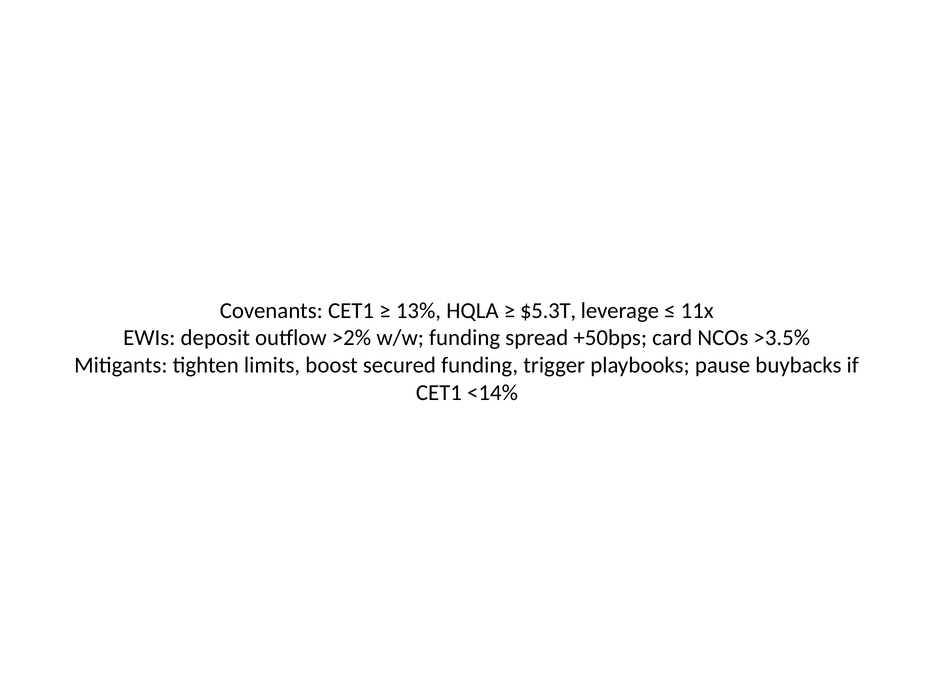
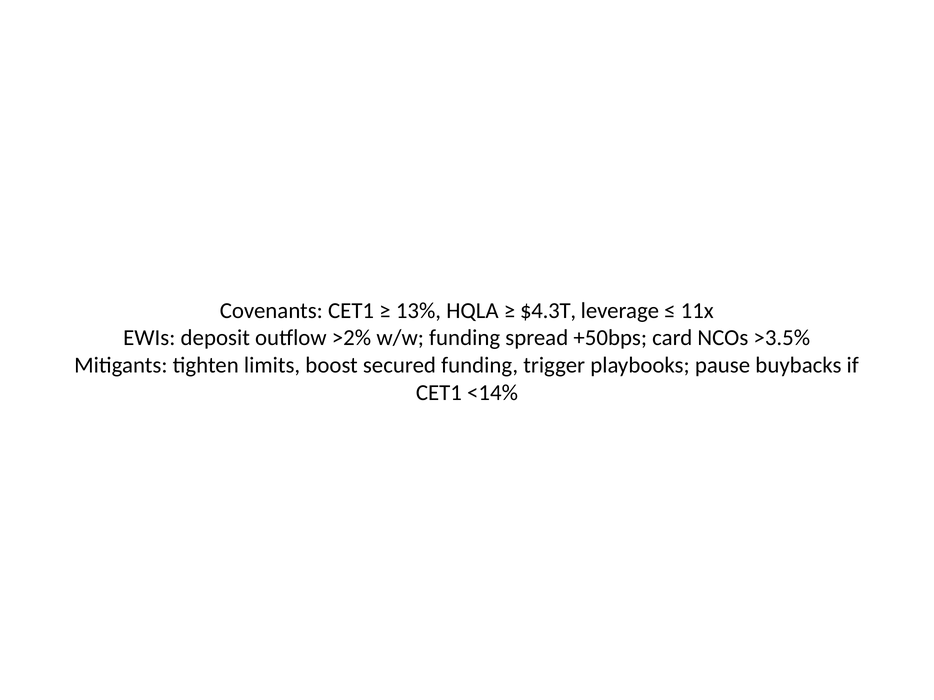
$5.3T: $5.3T -> $4.3T
